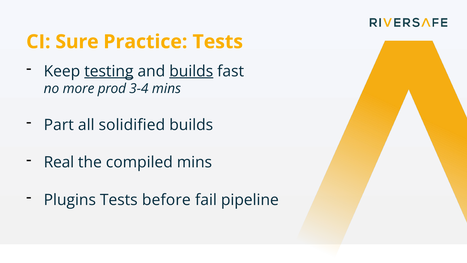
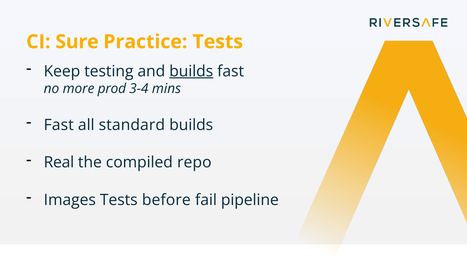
testing underline: present -> none
Part at (59, 125): Part -> Fast
solidified: solidified -> standard
compiled mins: mins -> repo
Plugins: Plugins -> Images
